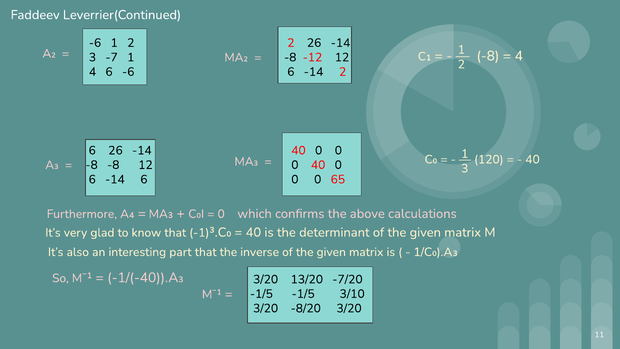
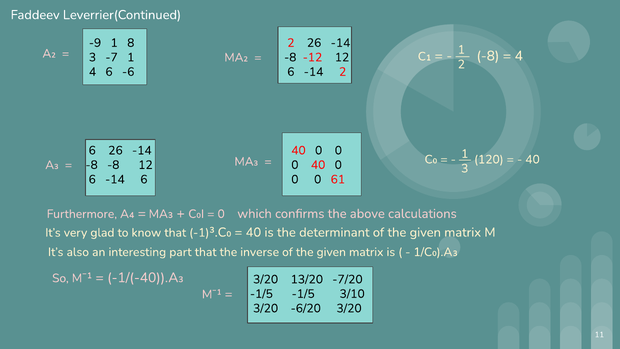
-6 at (95, 43): -6 -> -9
2 at (131, 43): 2 -> 8
65: 65 -> 61
-8/20: -8/20 -> -6/20
